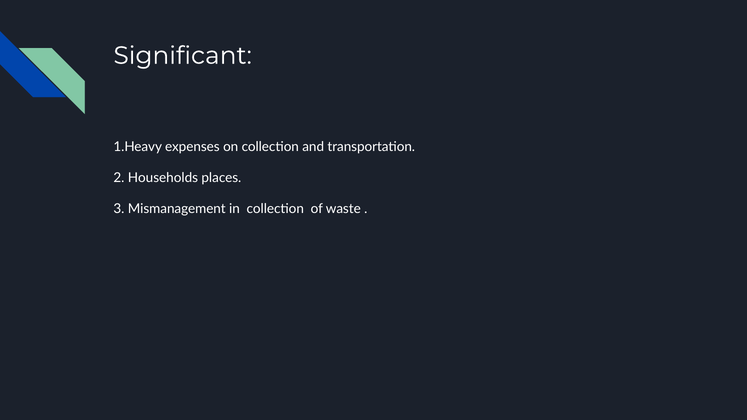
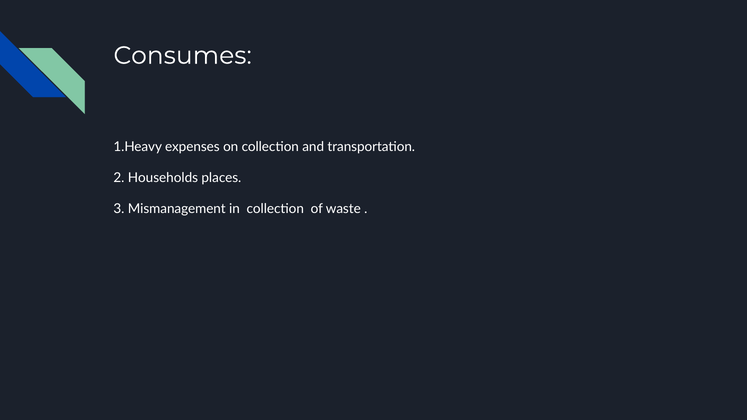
Significant: Significant -> Consumes
